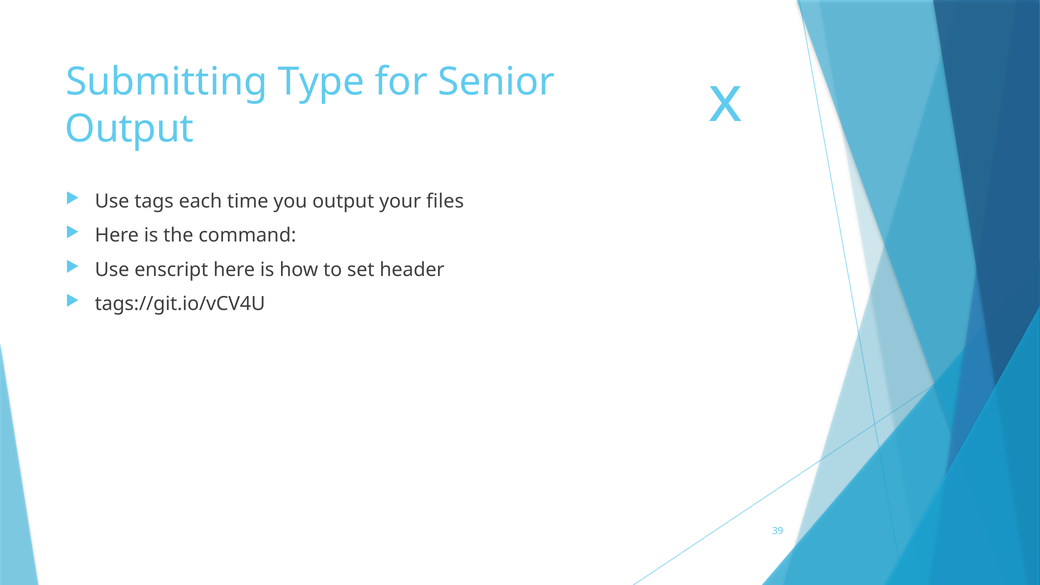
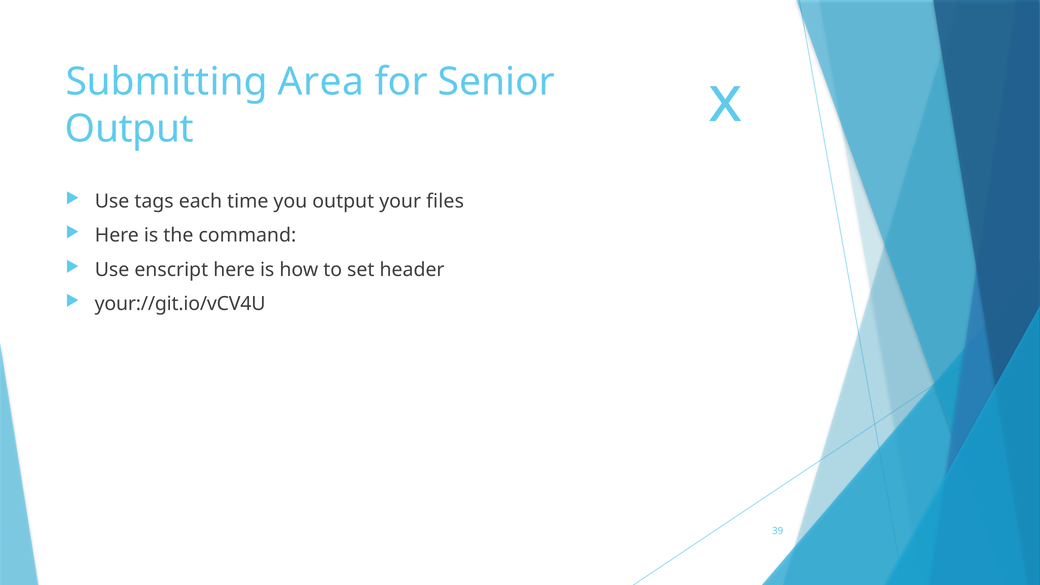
Type: Type -> Area
tags://git.io/vCV4U: tags://git.io/vCV4U -> your://git.io/vCV4U
